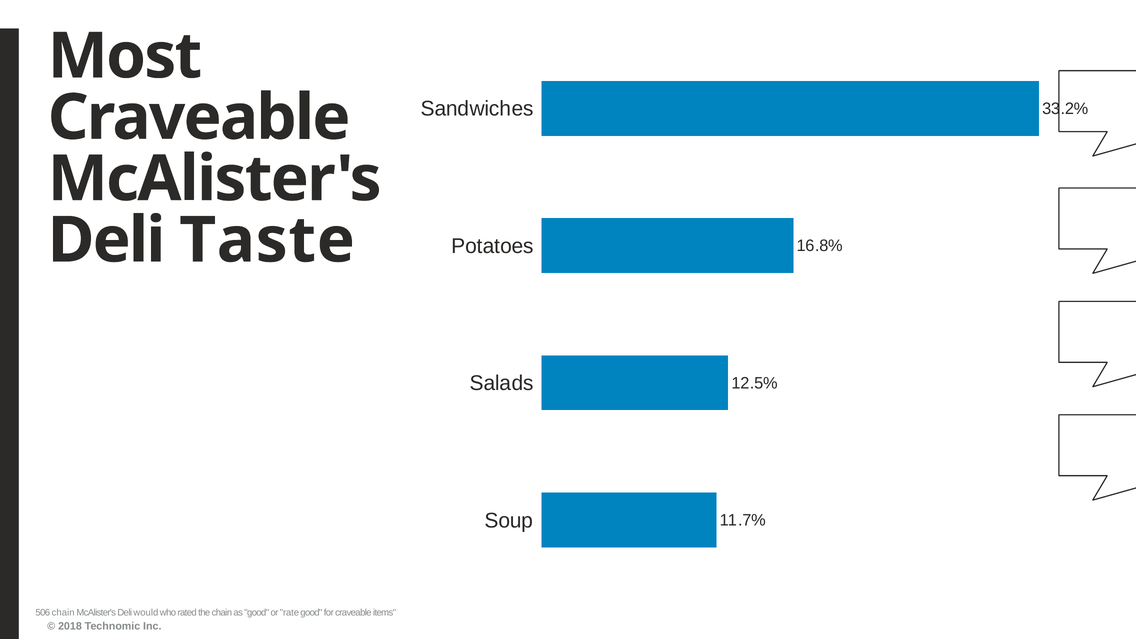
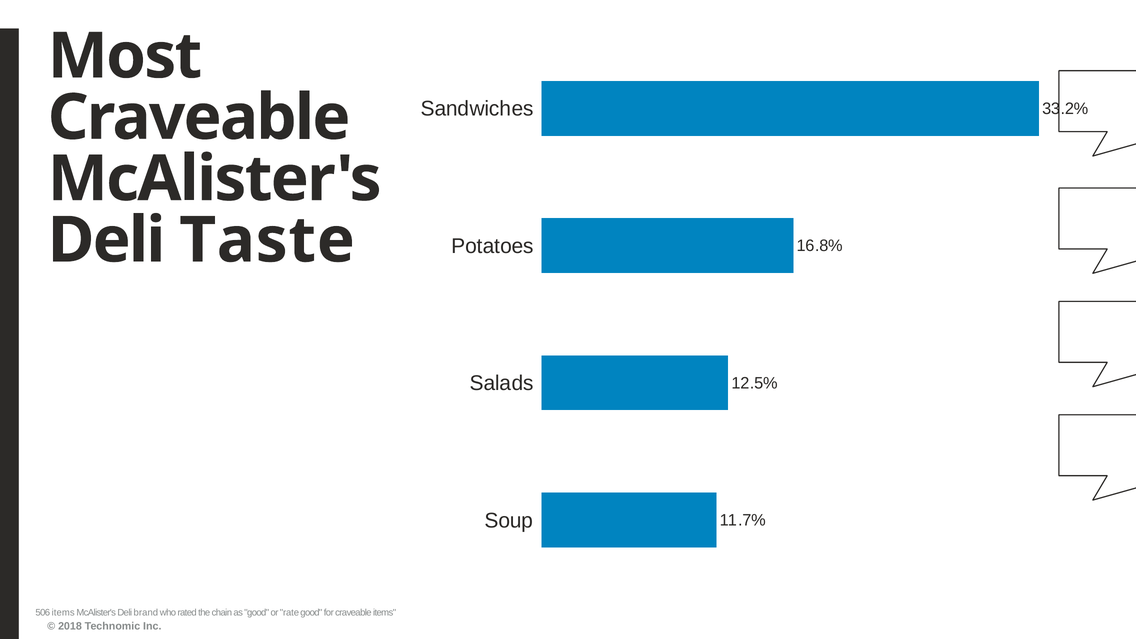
506 chain: chain -> items
would: would -> brand
